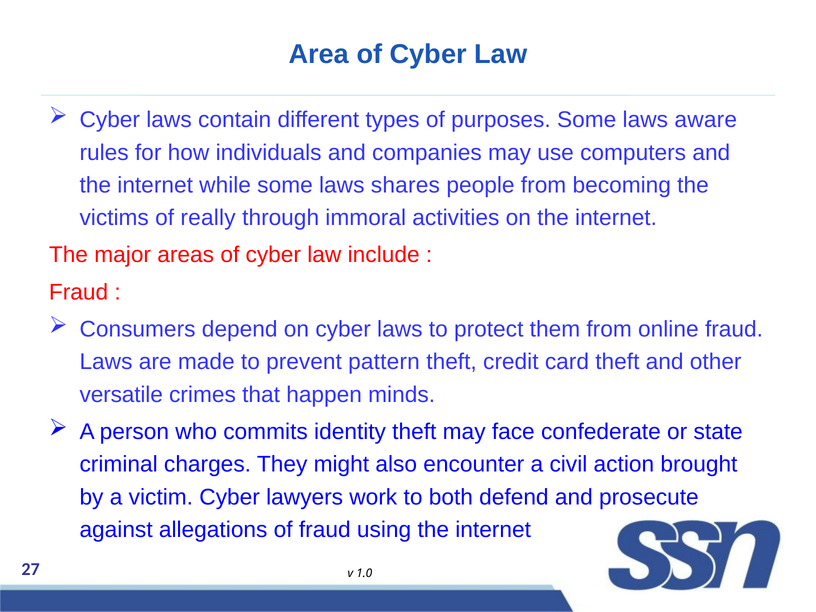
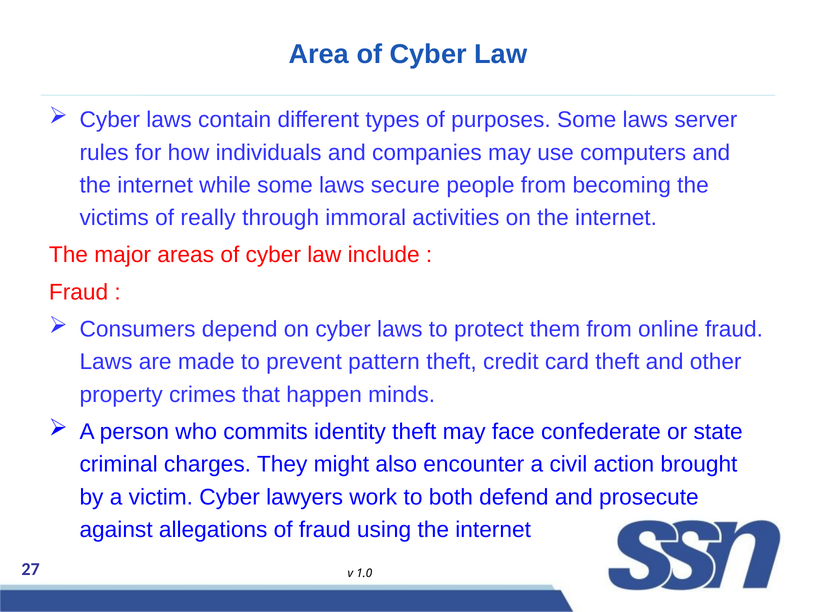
aware: aware -> server
shares: shares -> secure
versatile: versatile -> property
